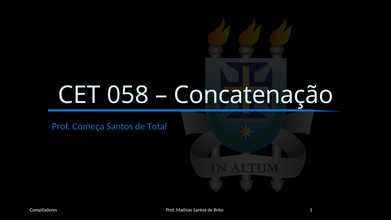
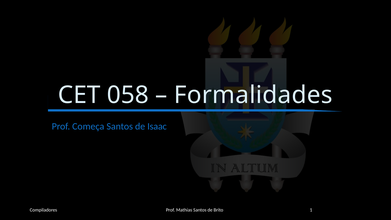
Concatenação: Concatenação -> Formalidades
Total: Total -> Isaac
